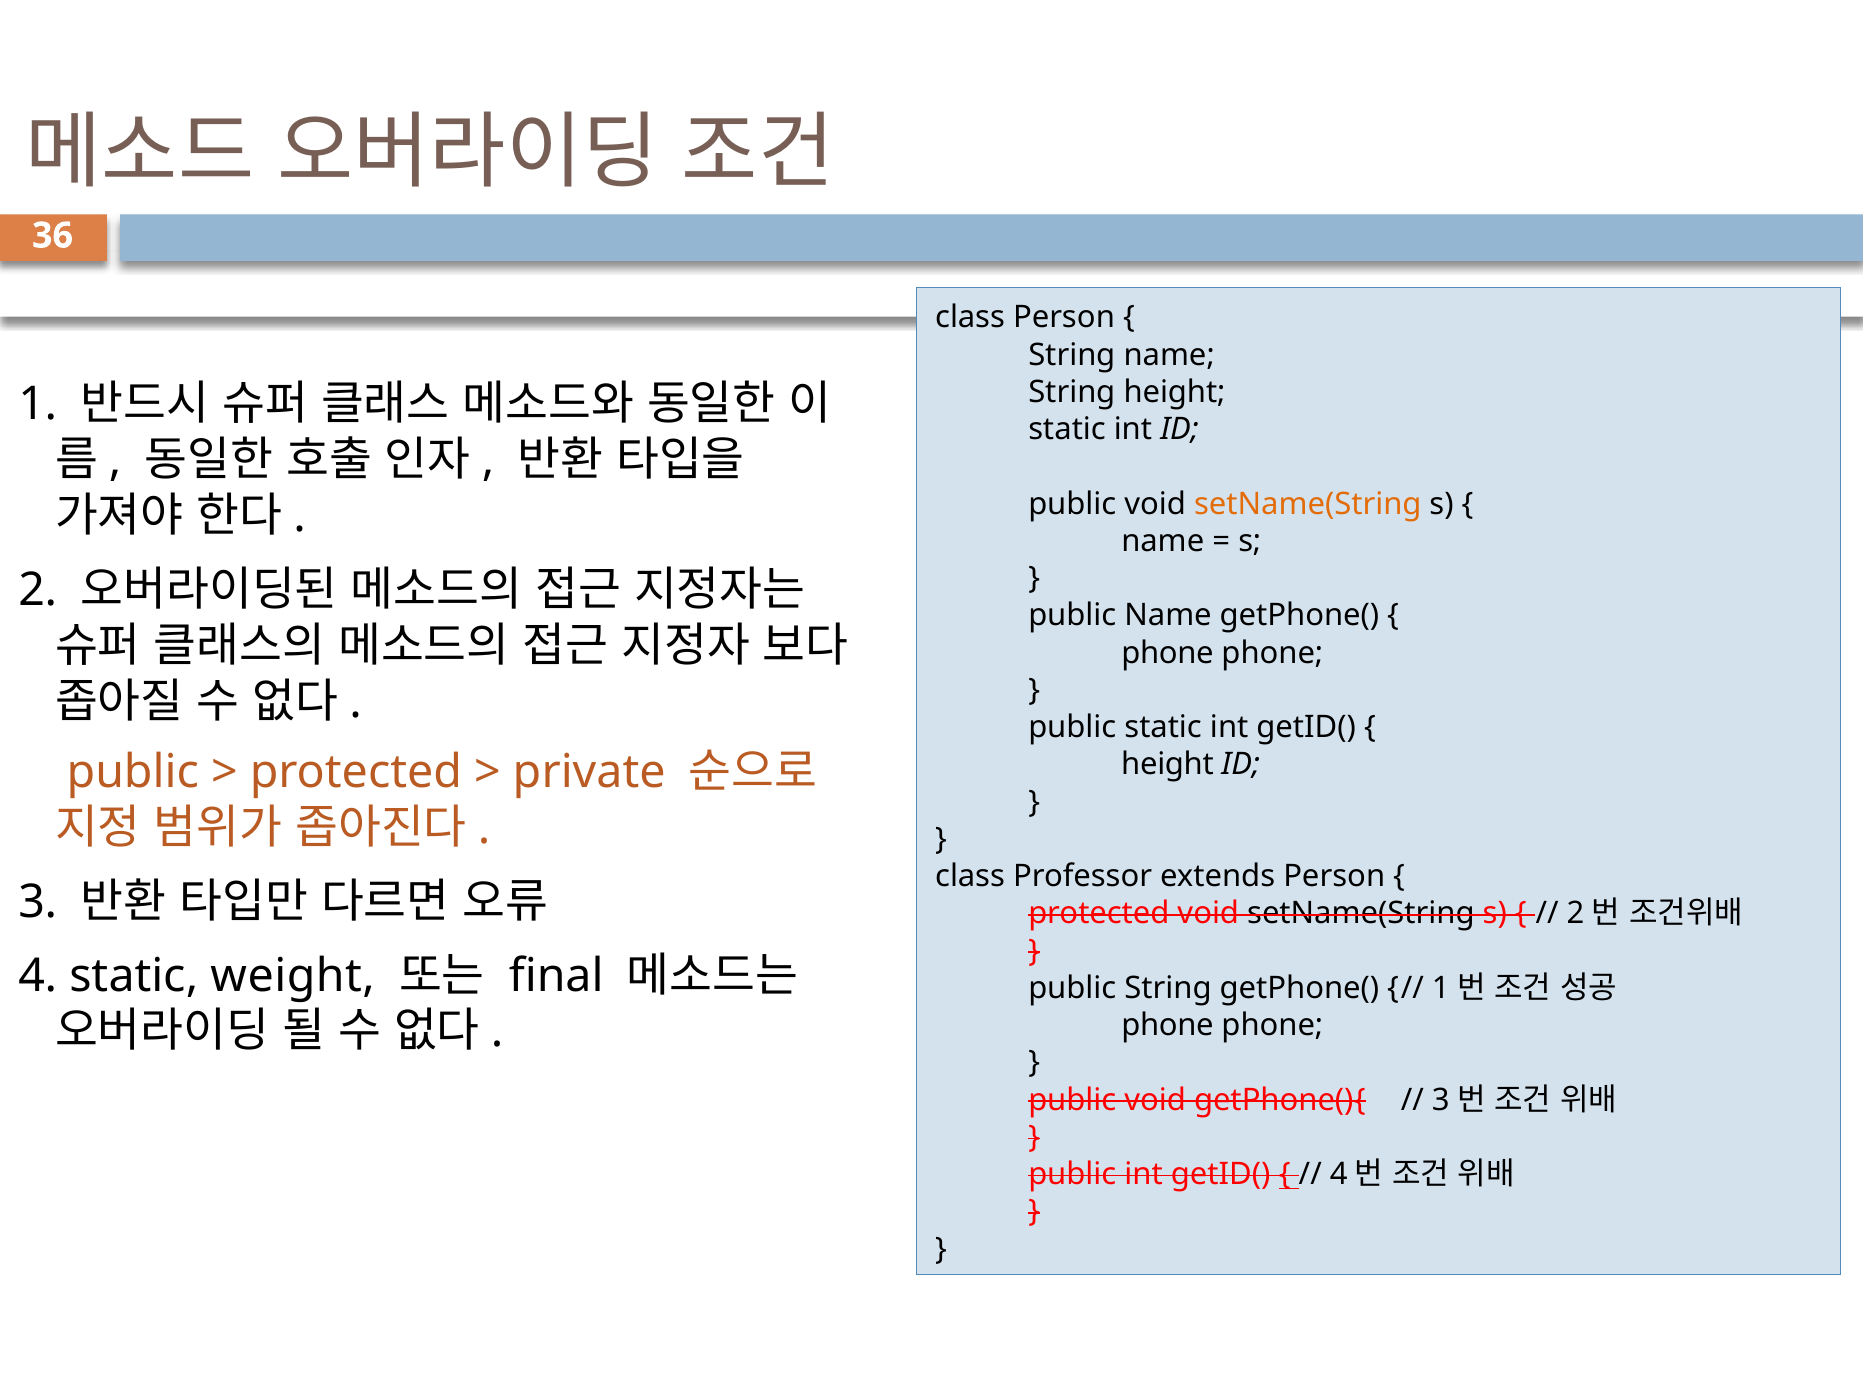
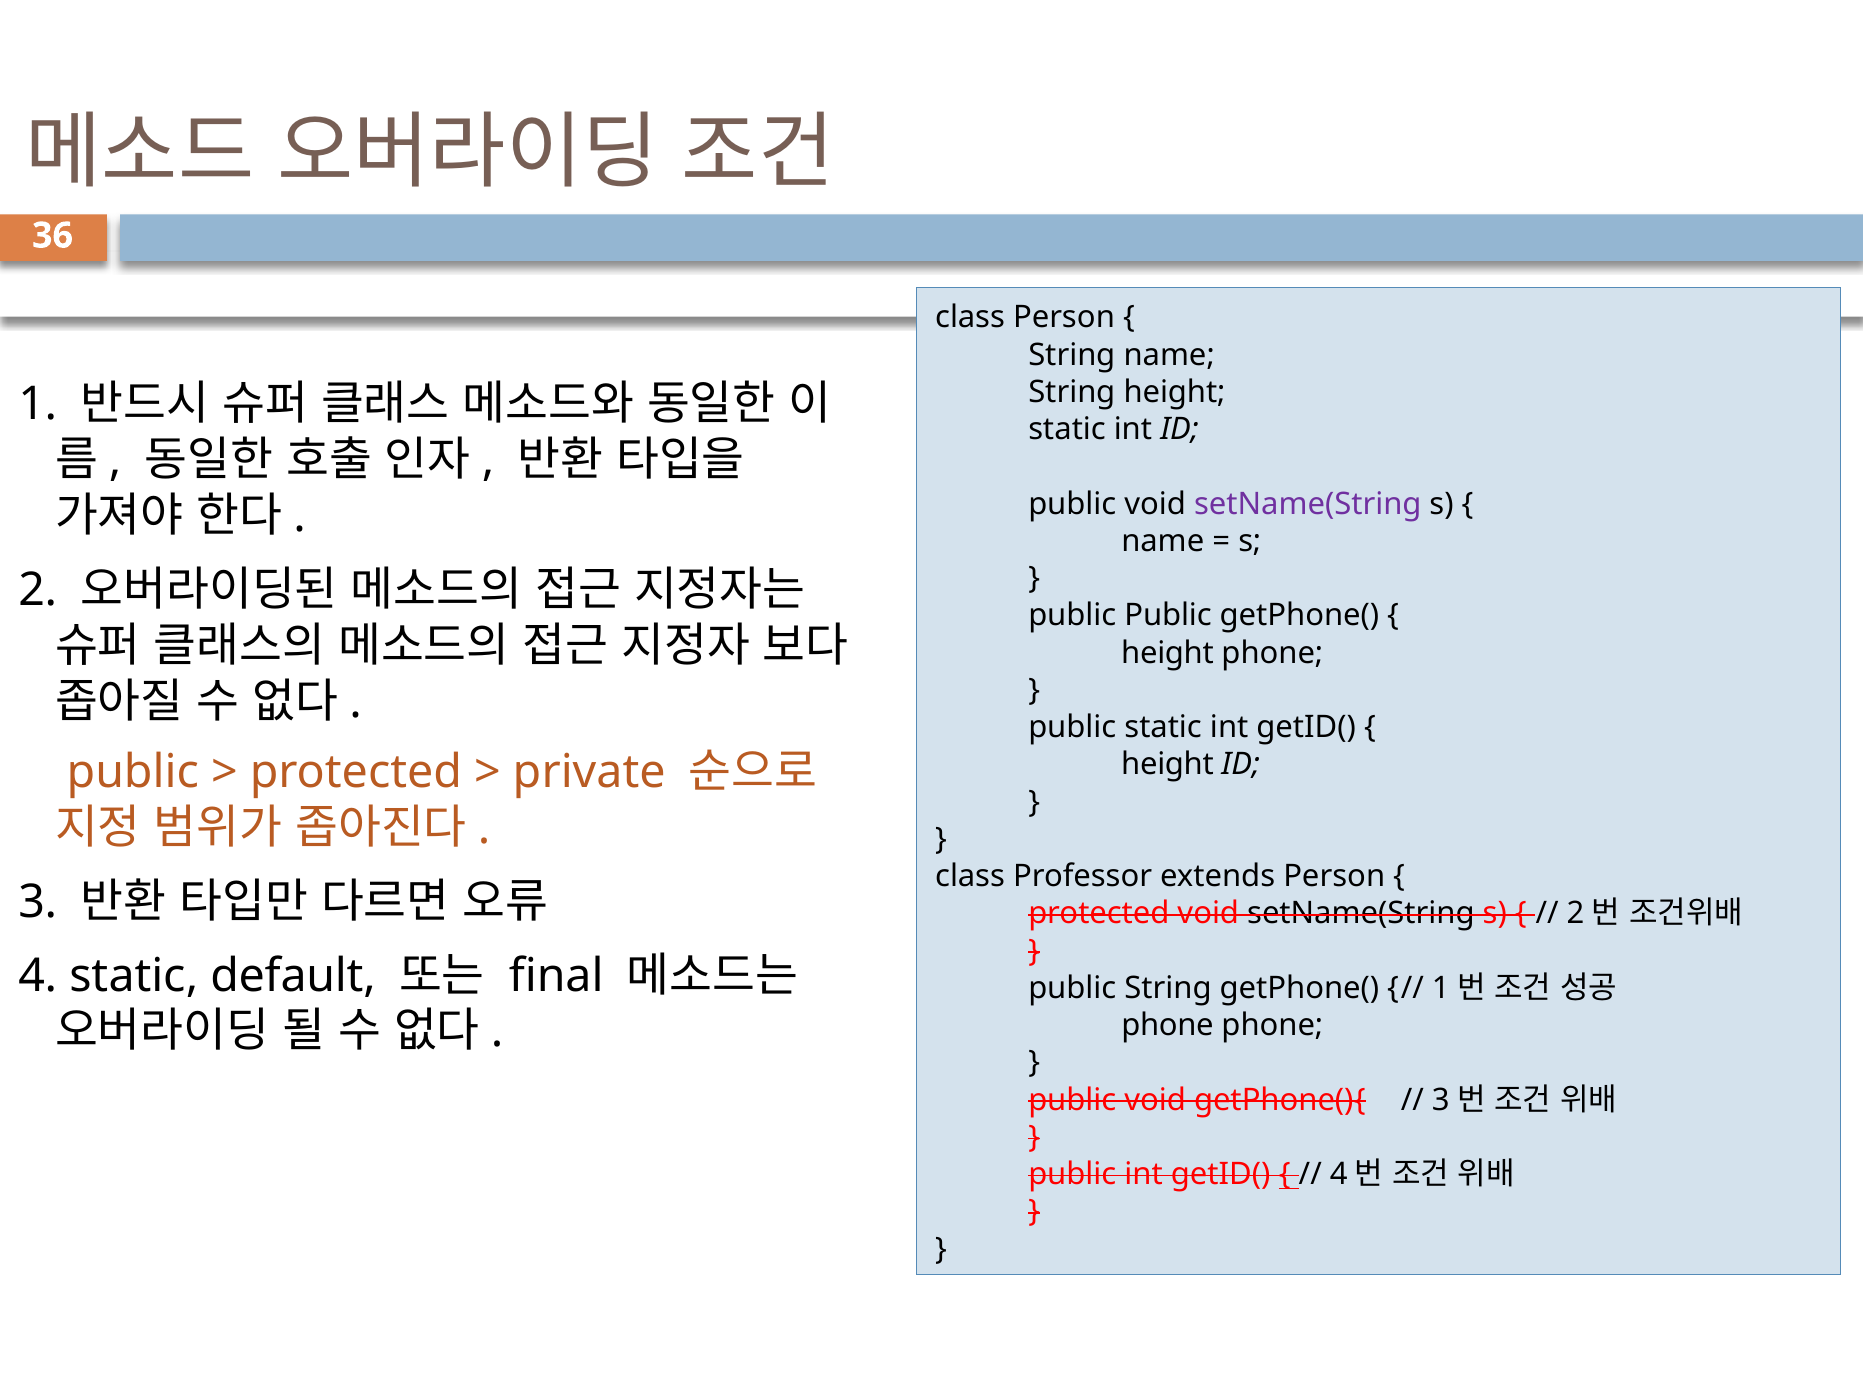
setName(String at (1308, 504) colour: orange -> purple
public Name: Name -> Public
phone at (1168, 653): phone -> height
weight: weight -> default
